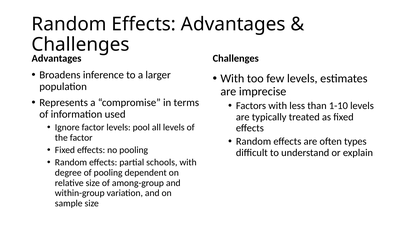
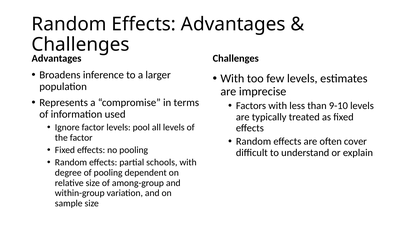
1-10: 1-10 -> 9-10
types: types -> cover
